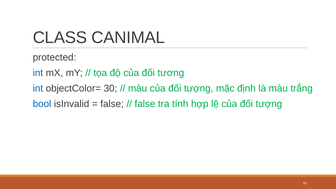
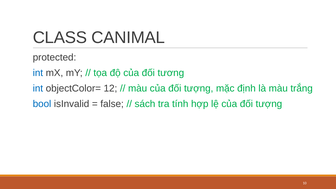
30: 30 -> 12
false at (145, 104): false -> sách
